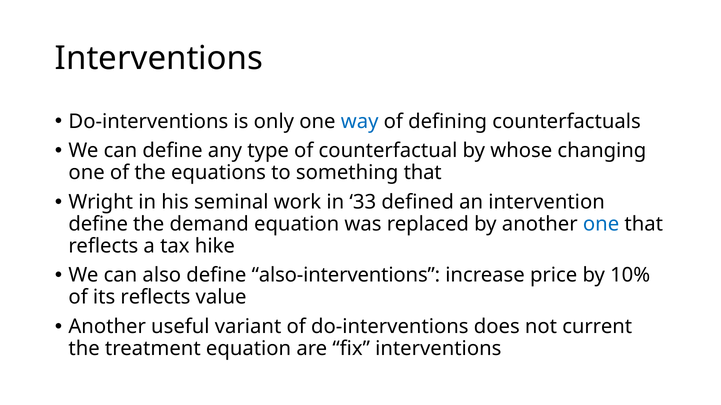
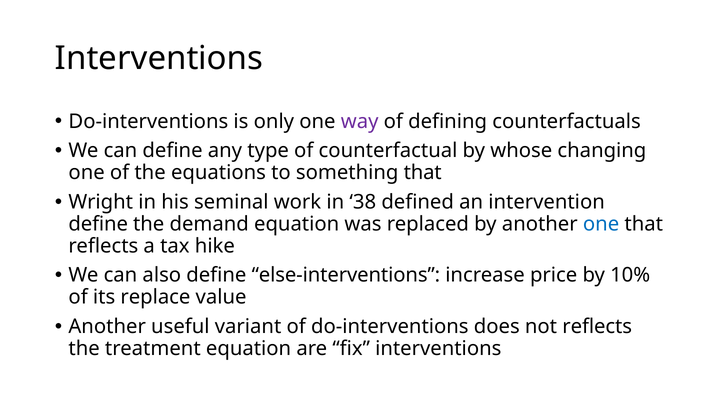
way colour: blue -> purple
33: 33 -> 38
also-interventions: also-interventions -> else-interventions
its reflects: reflects -> replace
not current: current -> reflects
